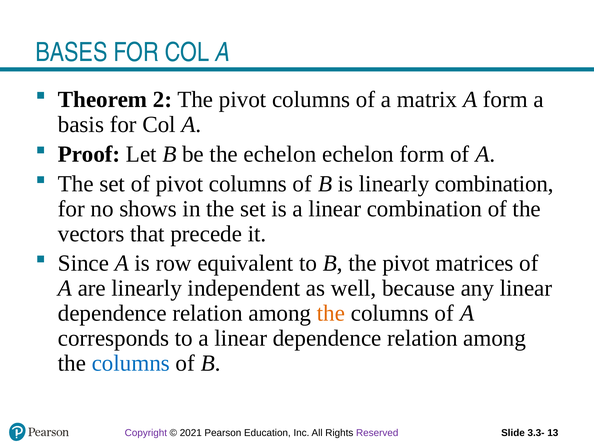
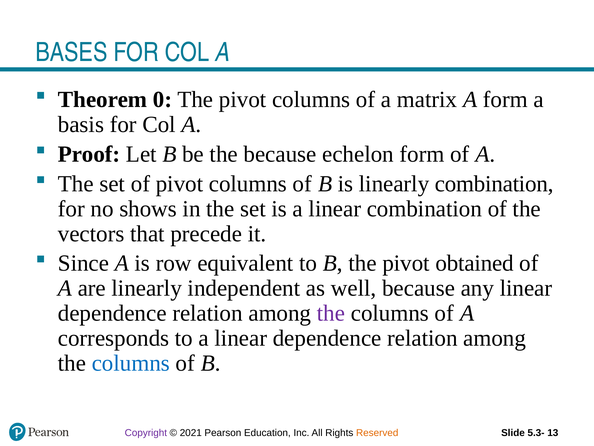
2: 2 -> 0
the echelon: echelon -> because
matrices: matrices -> obtained
the at (331, 313) colour: orange -> purple
Reserved colour: purple -> orange
3.3-: 3.3- -> 5.3-
